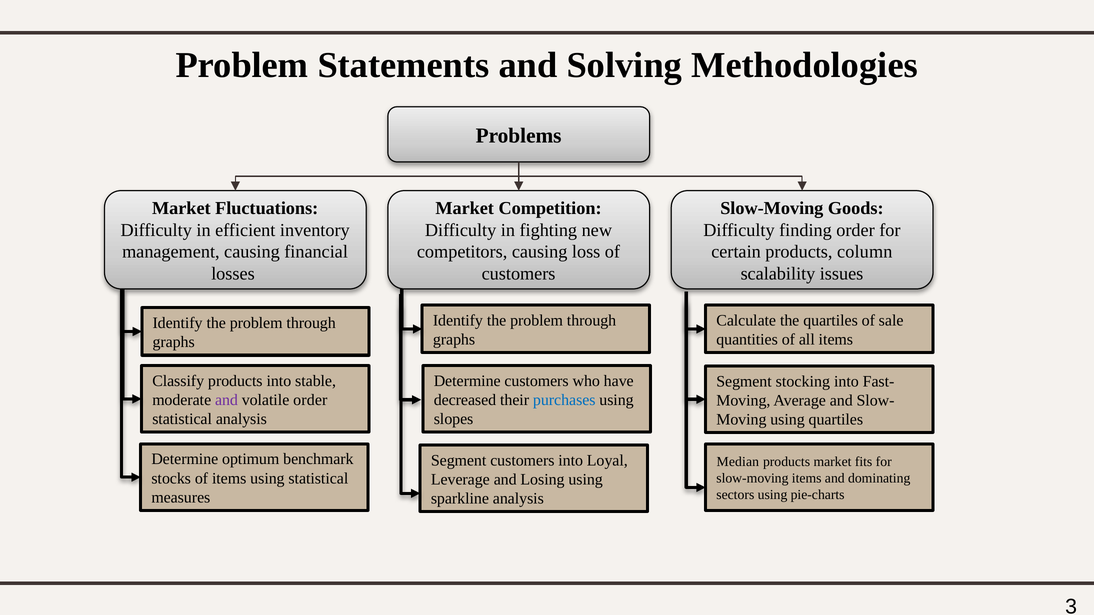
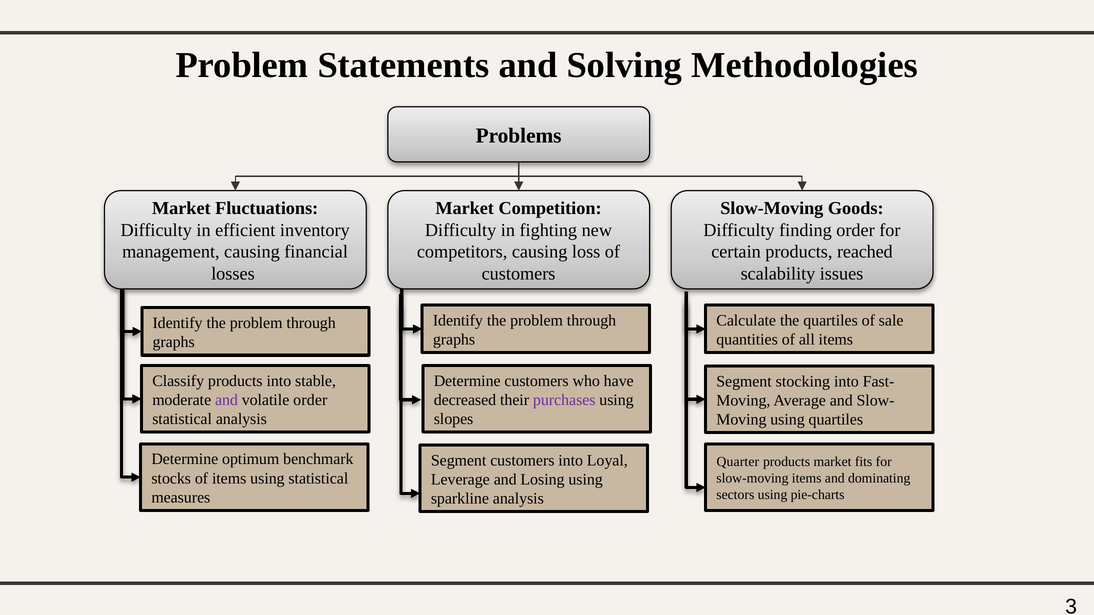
column: column -> reached
purchases colour: blue -> purple
Median: Median -> Quarter
